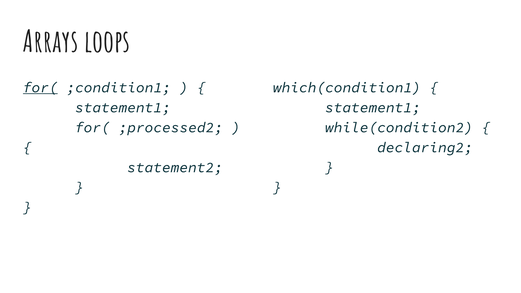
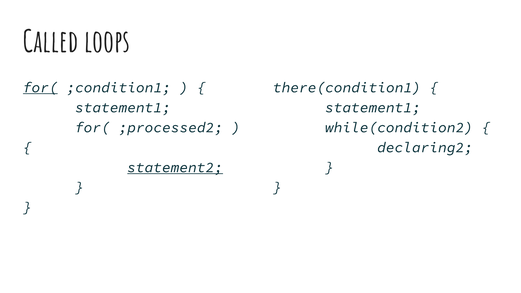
Arrays: Arrays -> Called
which(condition1: which(condition1 -> there(condition1
statement2 underline: none -> present
